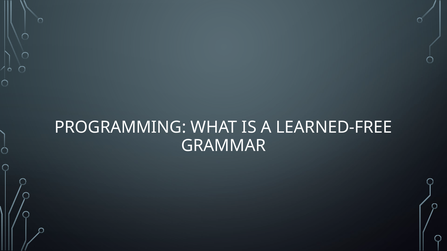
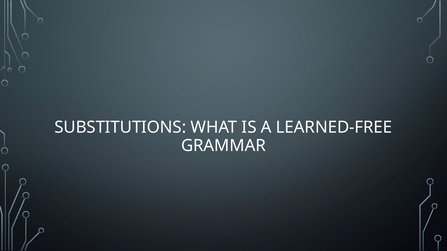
PROGRAMMING: PROGRAMMING -> SUBSTITUTIONS
